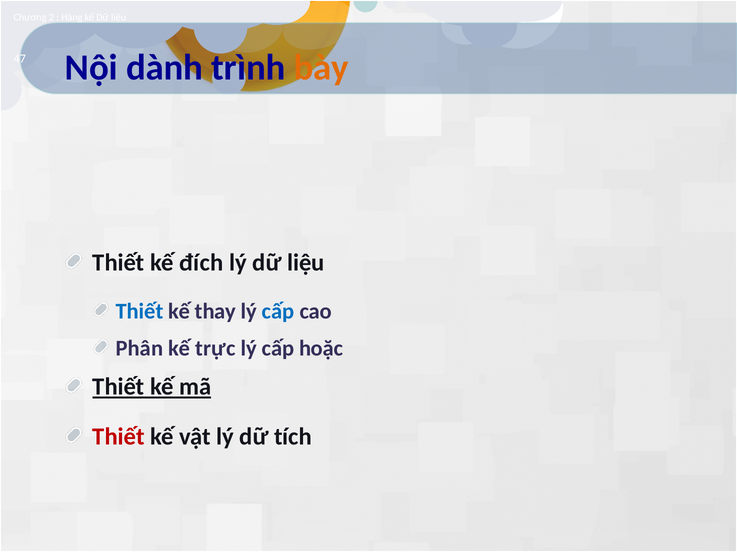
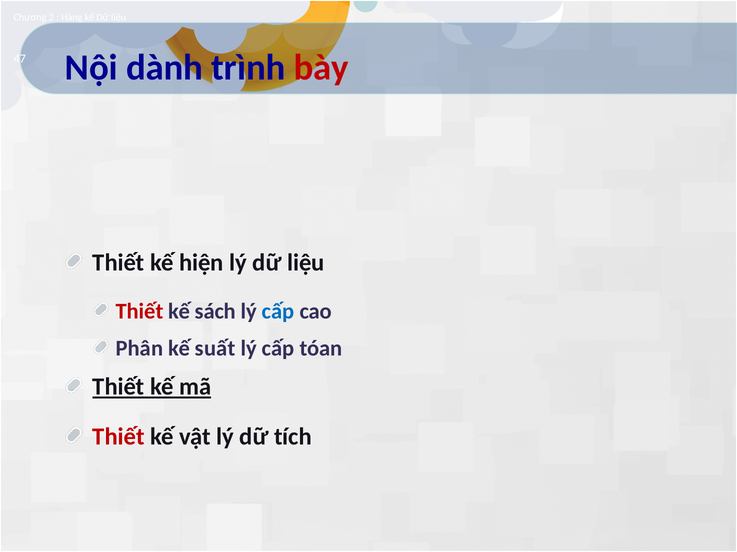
bày colour: orange -> red
đích: đích -> hiện
Thiết at (140, 312) colour: blue -> red
thay: thay -> sách
trực: trực -> suất
hoặc: hoặc -> tóan
